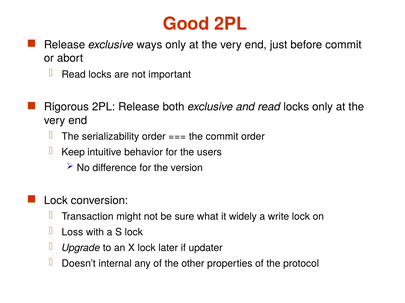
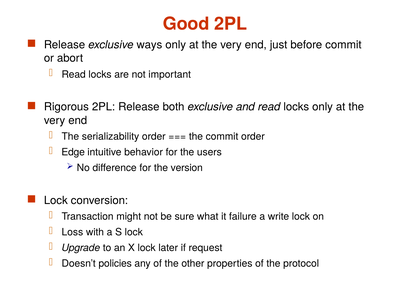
Keep: Keep -> Edge
widely: widely -> failure
updater: updater -> request
internal: internal -> policies
